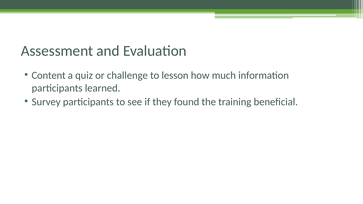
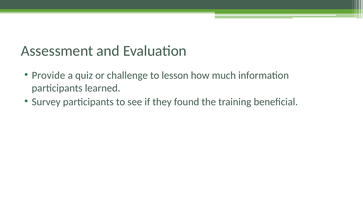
Content: Content -> Provide
